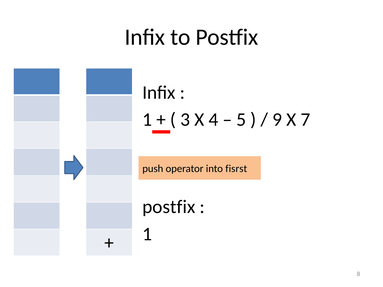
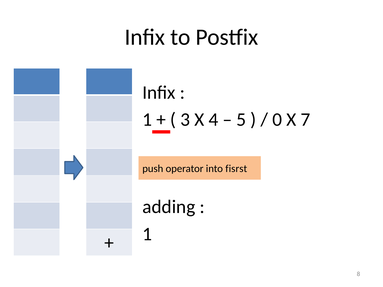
9: 9 -> 0
postfix at (169, 207): postfix -> adding
